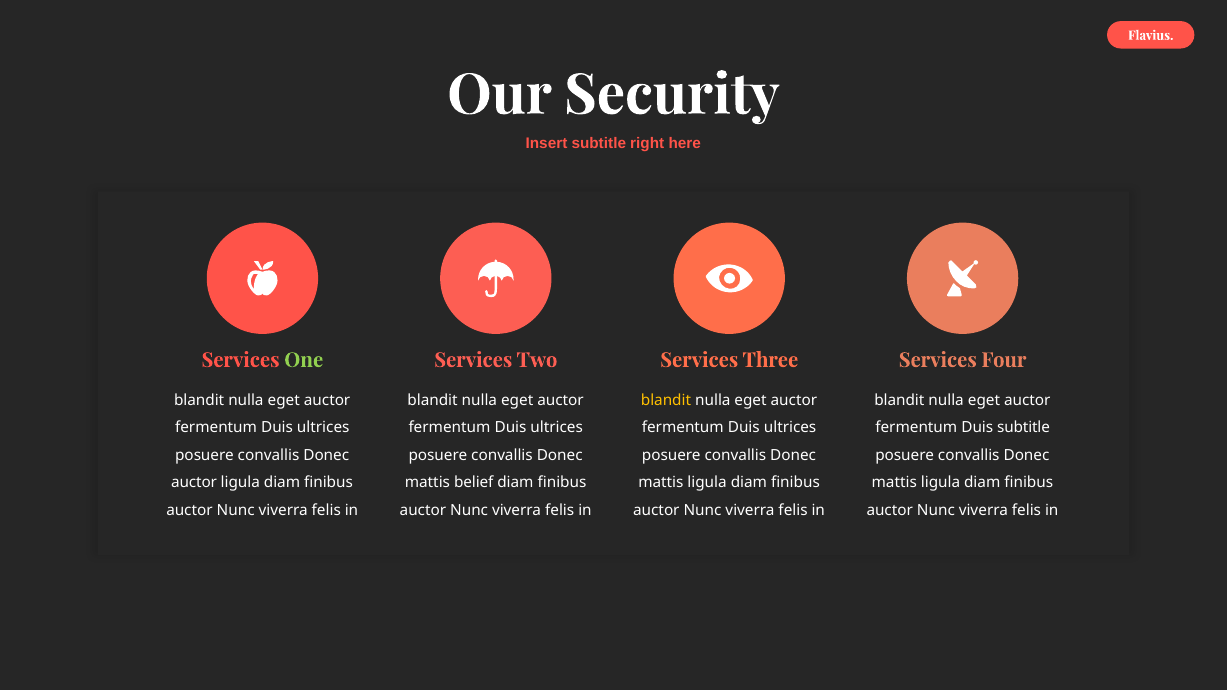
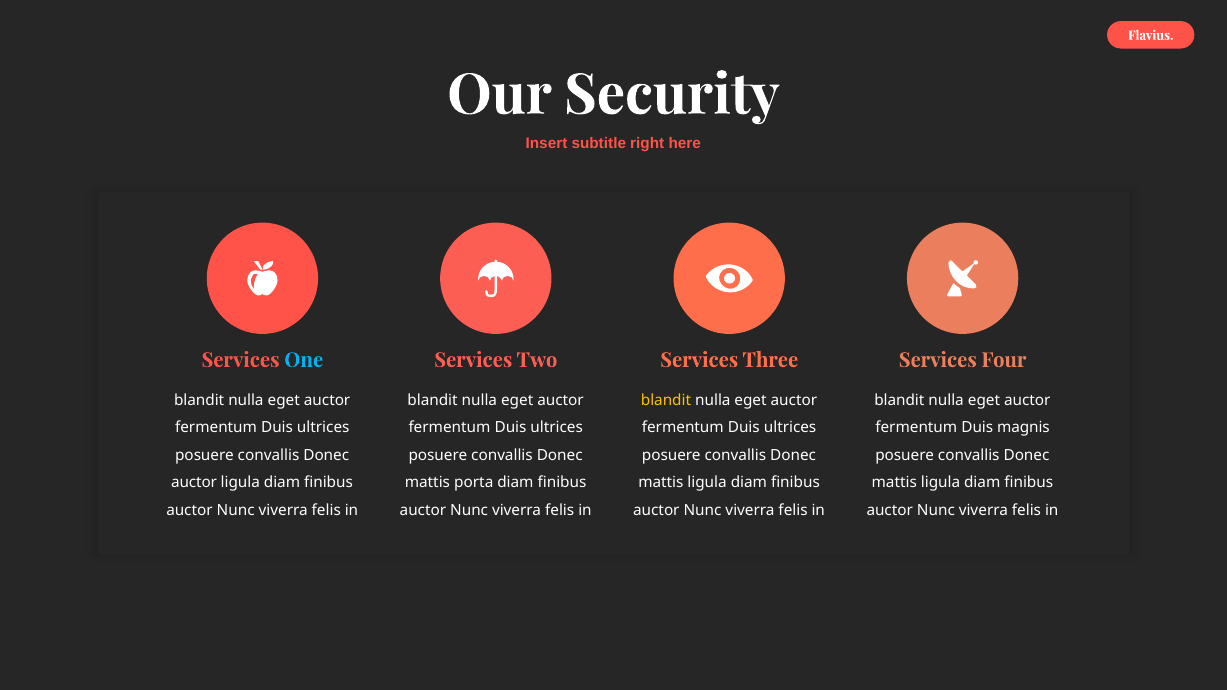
One colour: light green -> light blue
Duis subtitle: subtitle -> magnis
belief: belief -> porta
